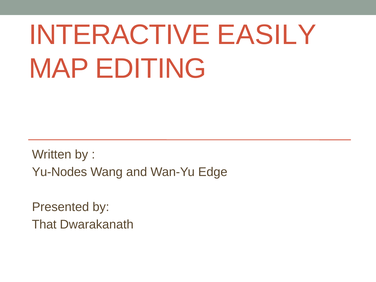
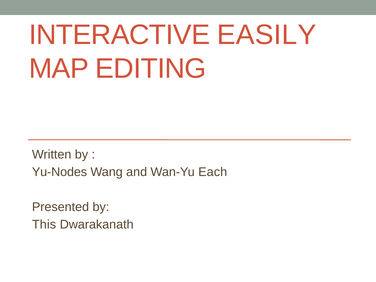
Edge: Edge -> Each
That: That -> This
